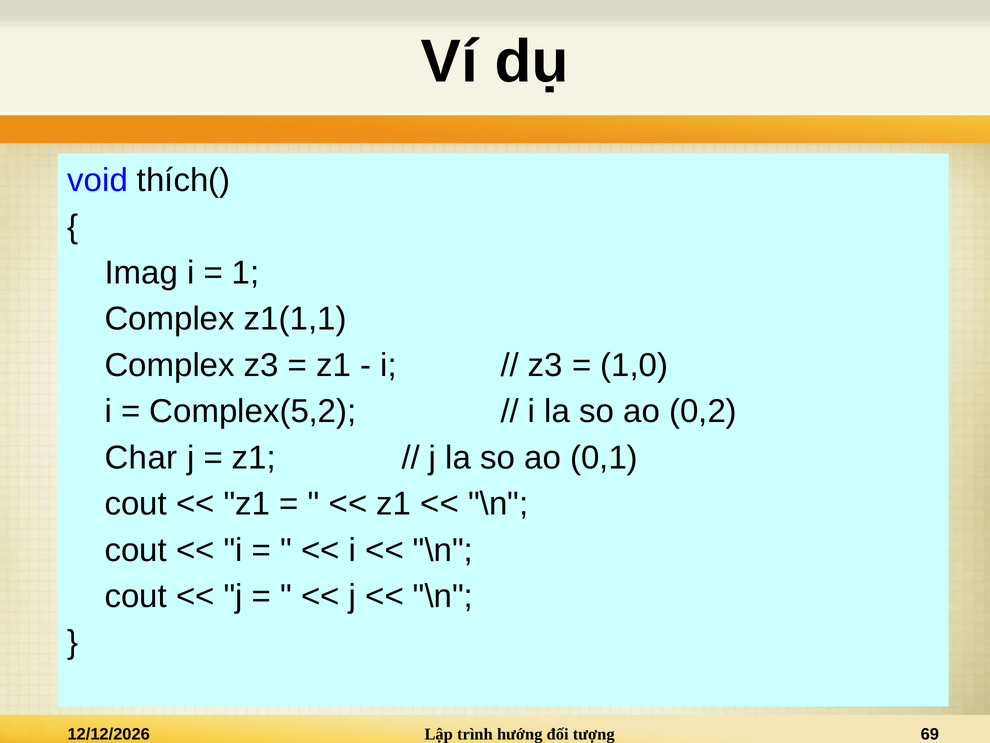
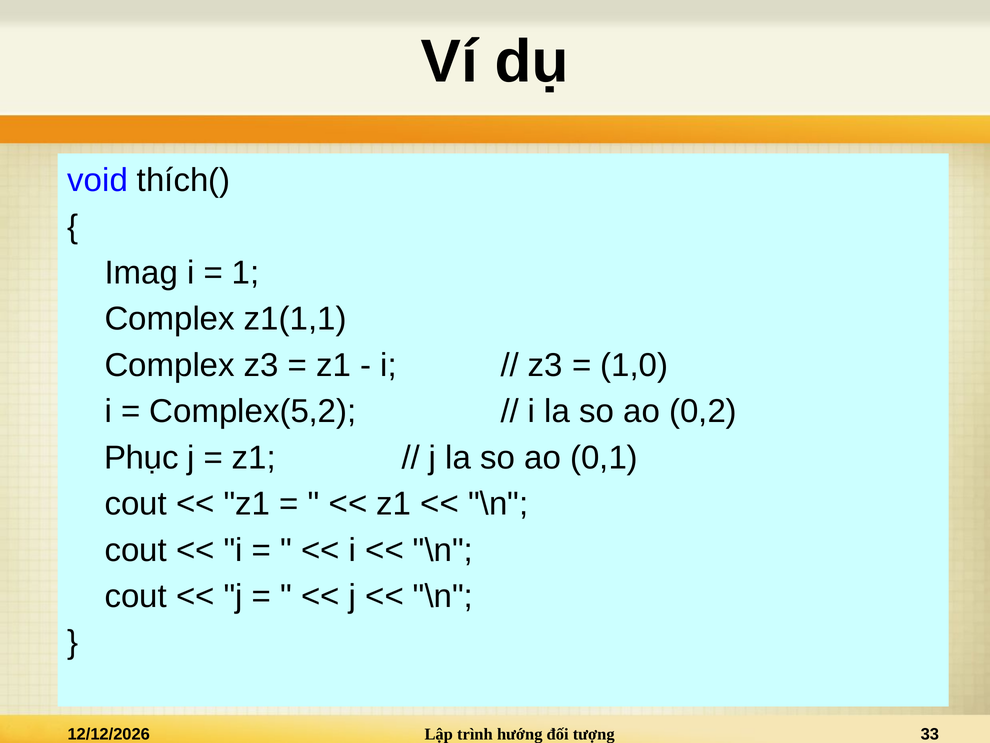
Char: Char -> Phục
69: 69 -> 33
